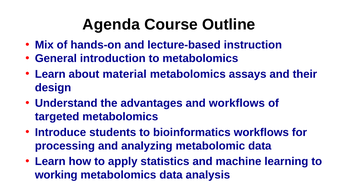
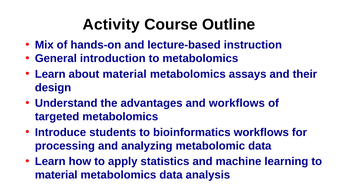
Agenda: Agenda -> Activity
working at (56, 175): working -> material
